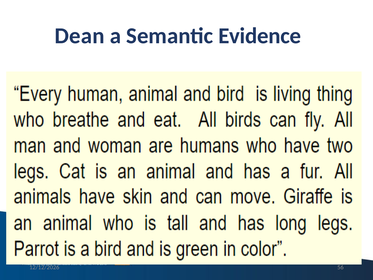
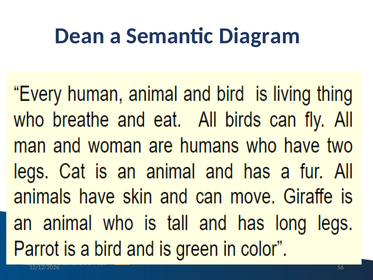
Evidence: Evidence -> Diagram
